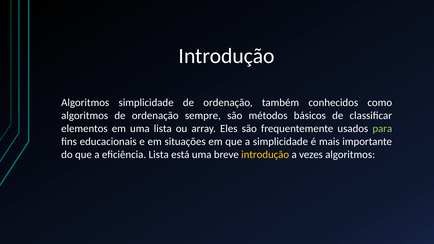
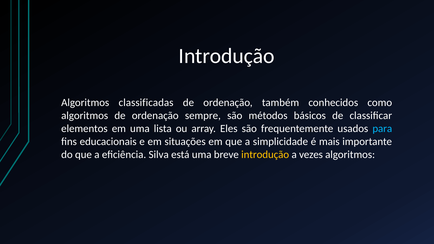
Algoritmos simplicidade: simplicidade -> classificadas
para colour: light green -> light blue
eficiência Lista: Lista -> Silva
